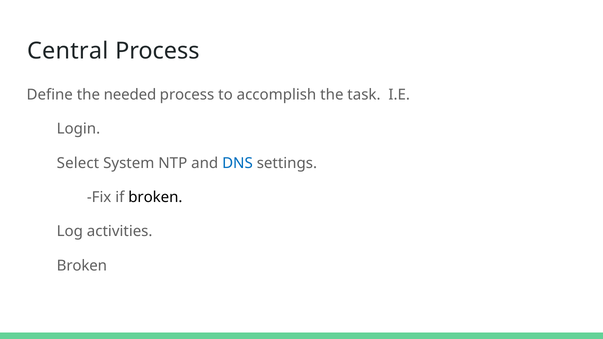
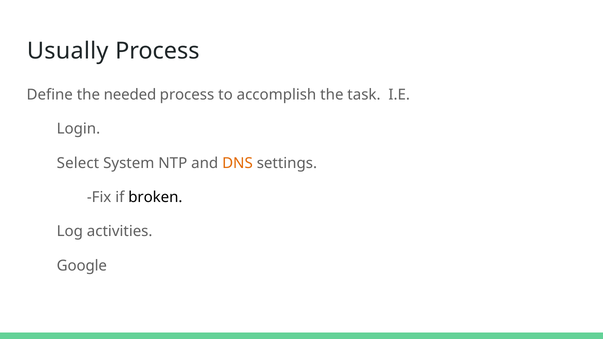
Central: Central -> Usually
DNS colour: blue -> orange
Broken at (82, 266): Broken -> Google
